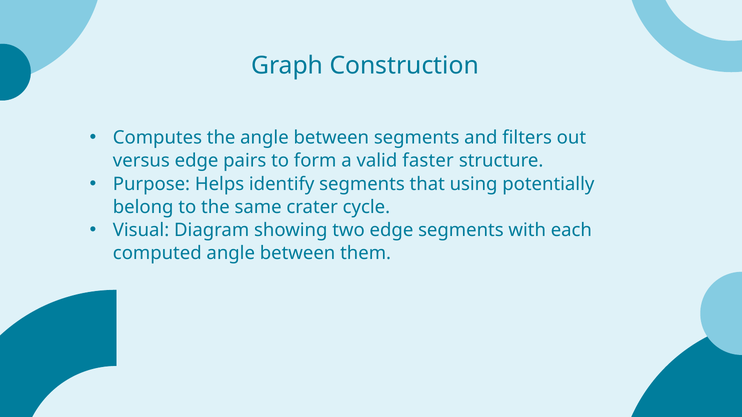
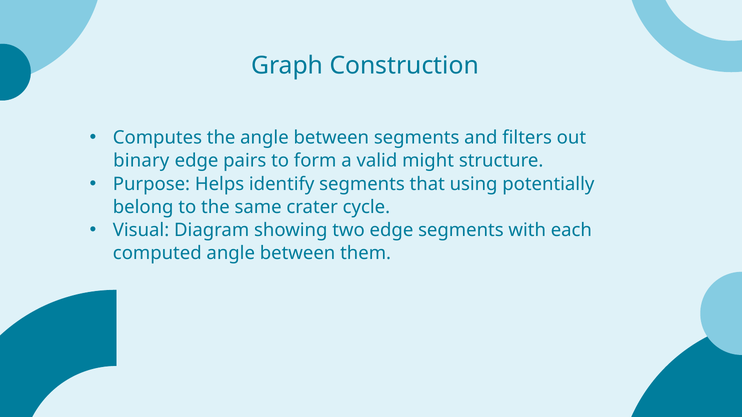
versus: versus -> binary
faster: faster -> might
